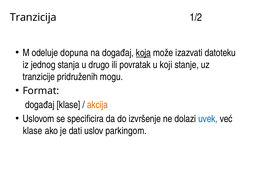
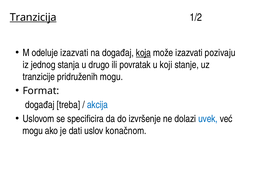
Tranzicija underline: none -> present
Modeluje dopuna: dopuna -> izazvati
datoteku: datoteku -> pozivaju
događaj klase: klase -> treba
akcija colour: orange -> blue
klase at (33, 131): klase -> mogu
parkingom: parkingom -> konačnom
